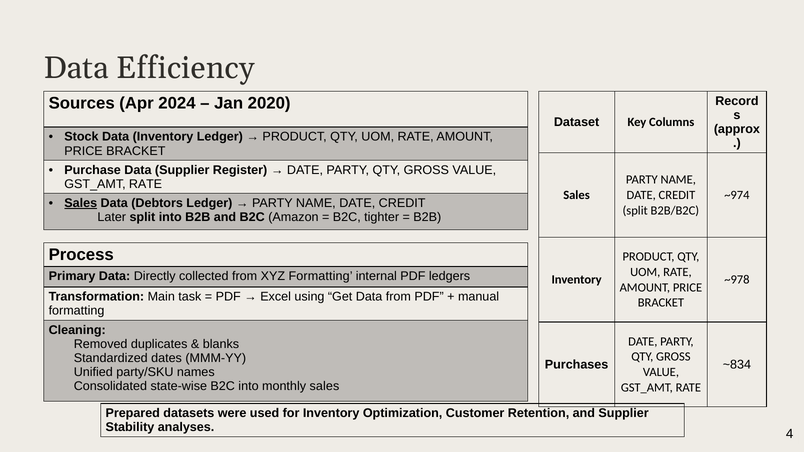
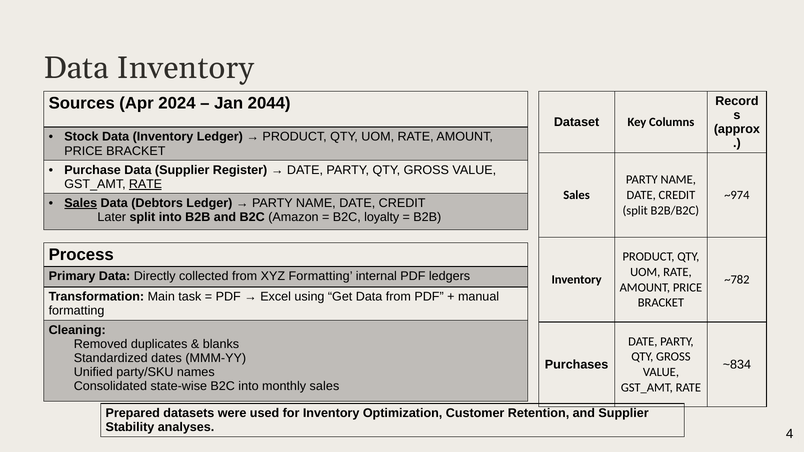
Efficiency at (185, 68): Efficiency -> Inventory
2020: 2020 -> 2044
RATE at (146, 184) underline: none -> present
tighter: tighter -> loyalty
~978: ~978 -> ~782
